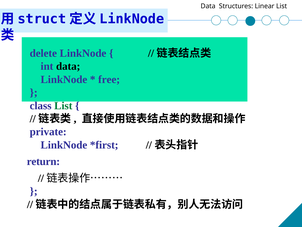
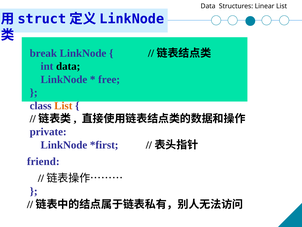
delete: delete -> break
List at (63, 105) colour: green -> orange
return: return -> friend
